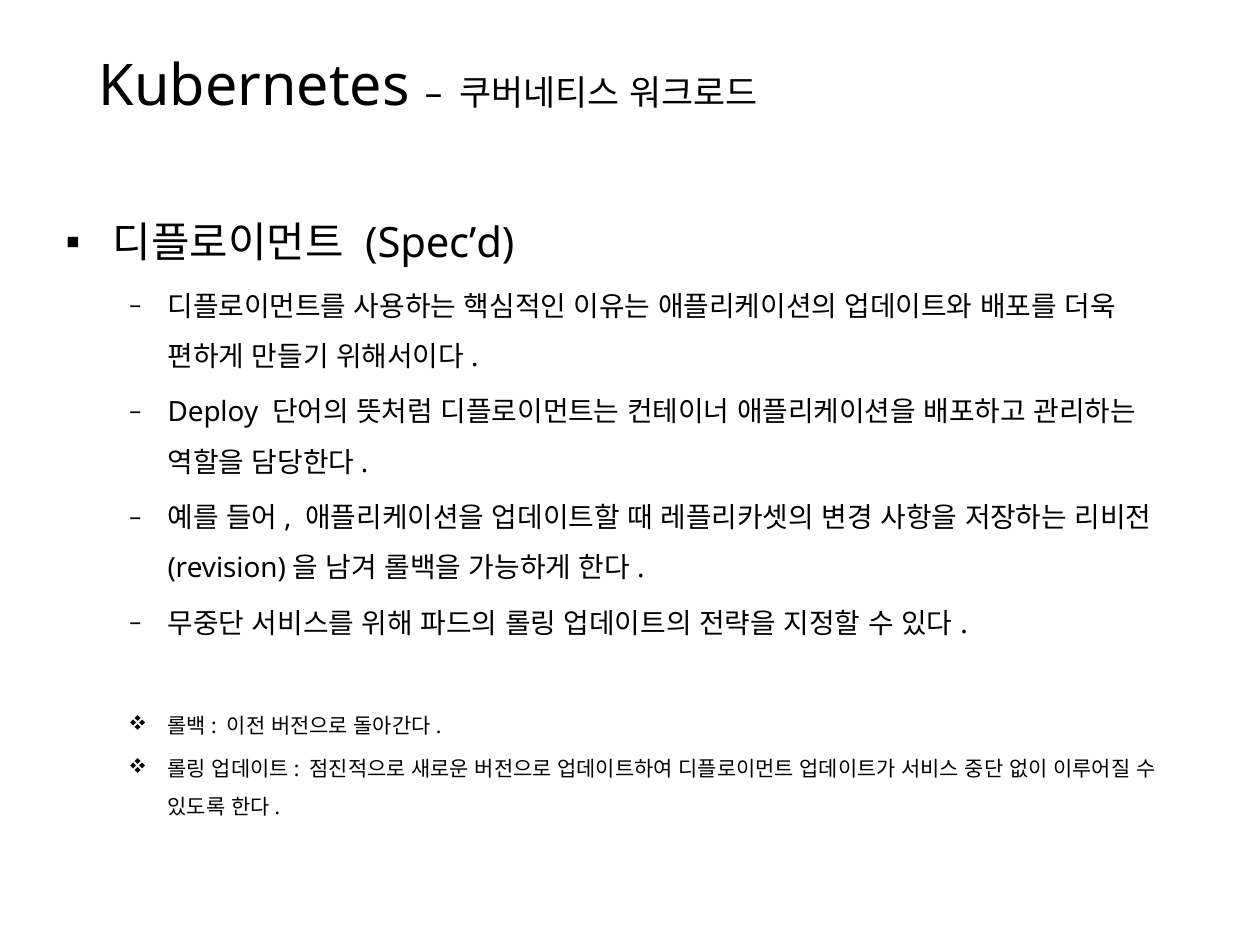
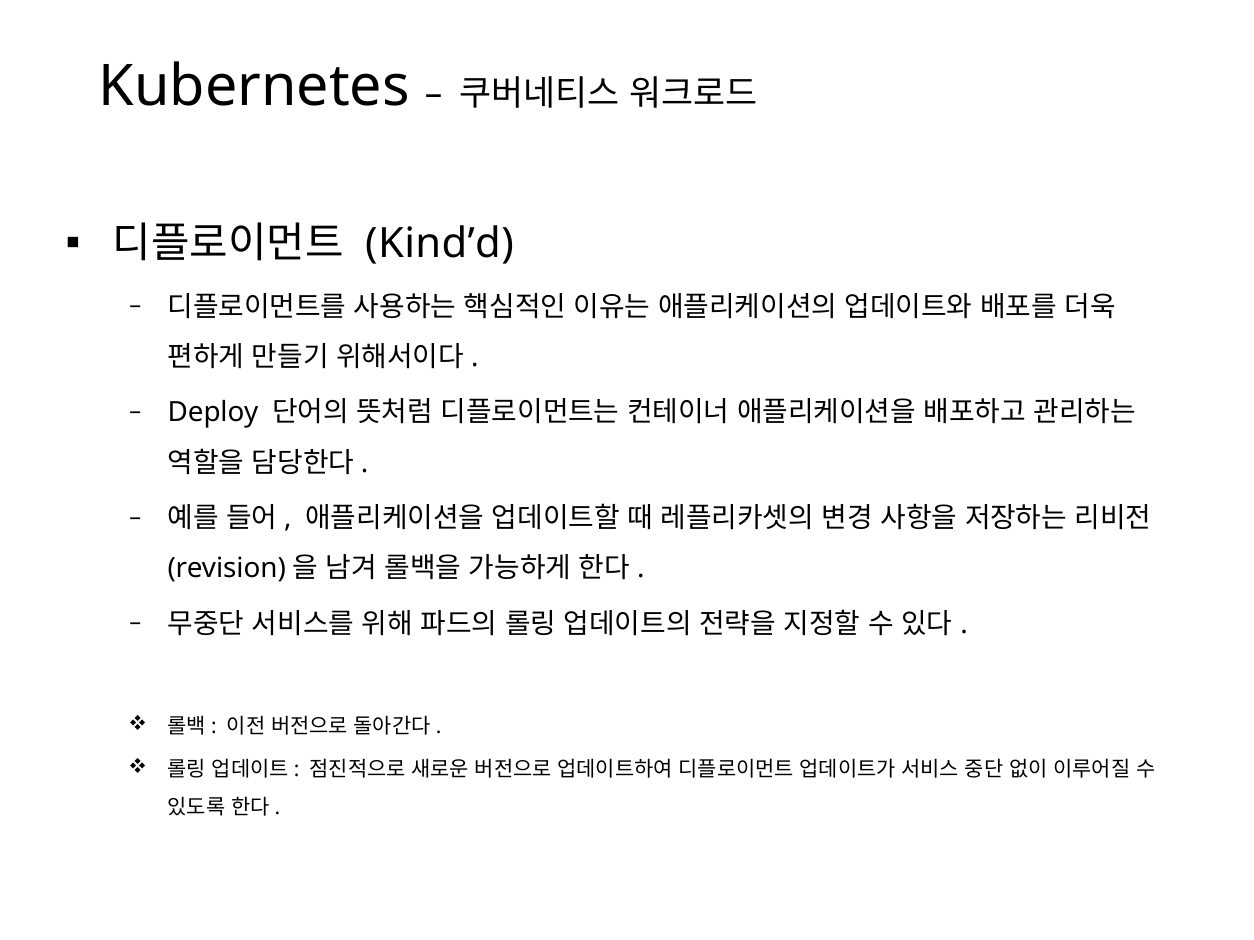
Spec’d: Spec’d -> Kind’d
